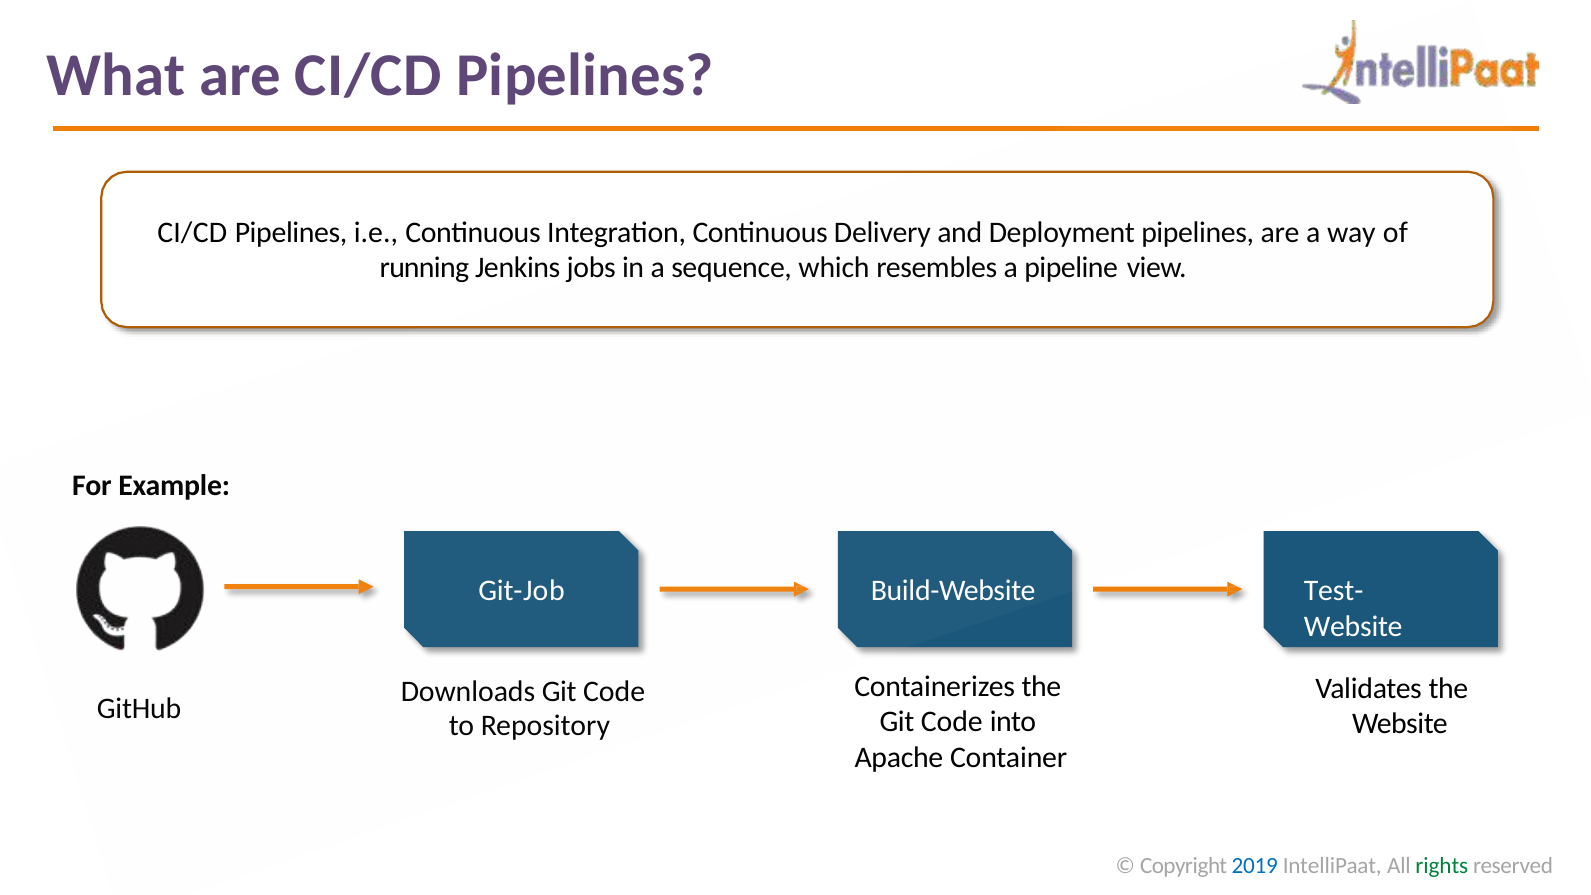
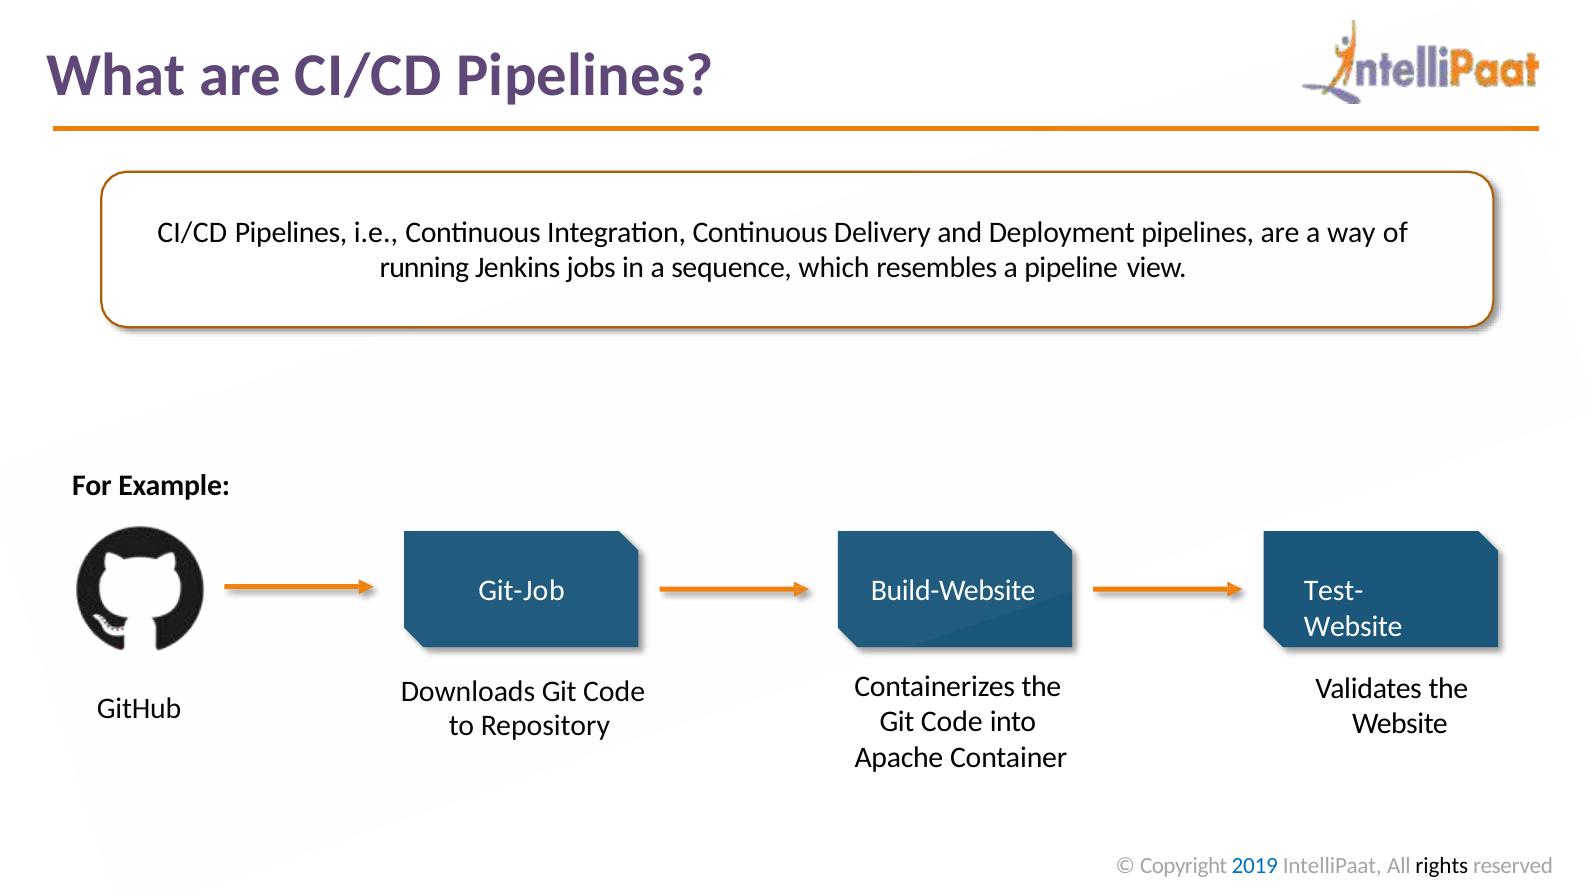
rights colour: green -> black
